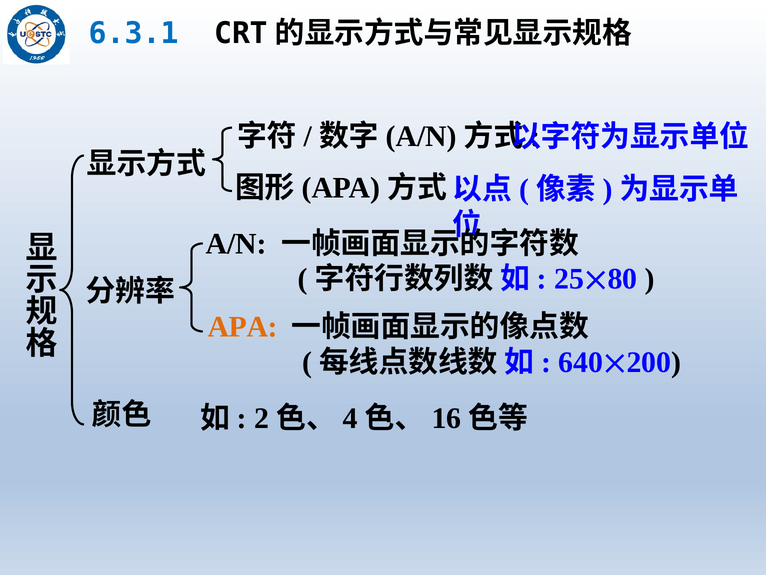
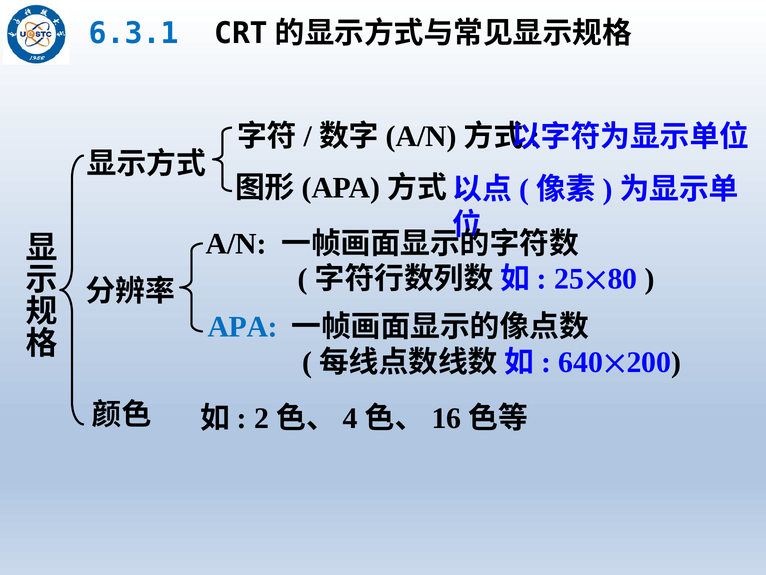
APA at (243, 327) colour: orange -> blue
